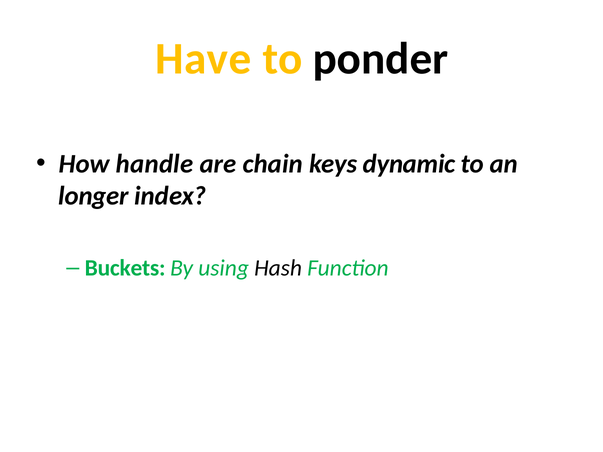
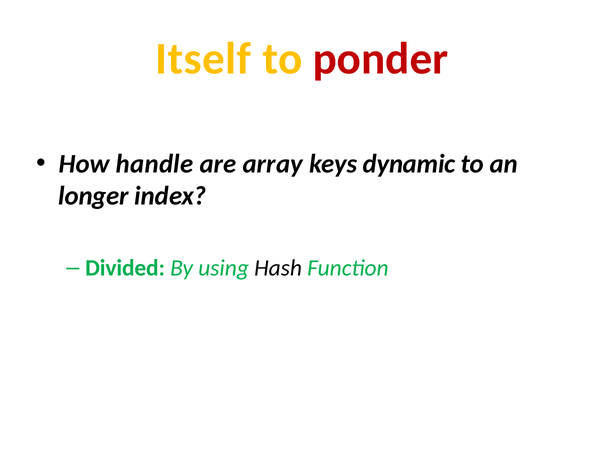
Have: Have -> Itself
ponder colour: black -> red
chain: chain -> array
Buckets: Buckets -> Divided
